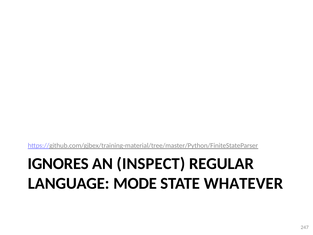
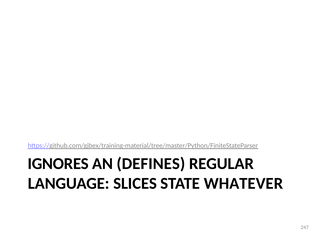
INSPECT: INSPECT -> DEFINES
MODE: MODE -> SLICES
